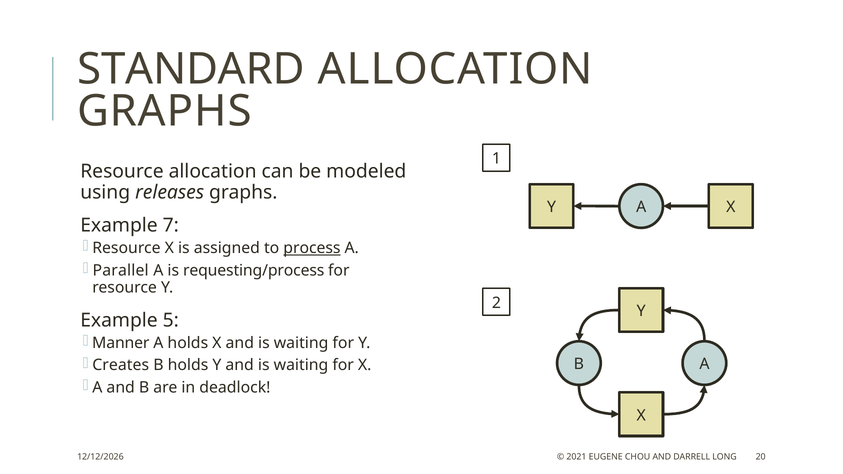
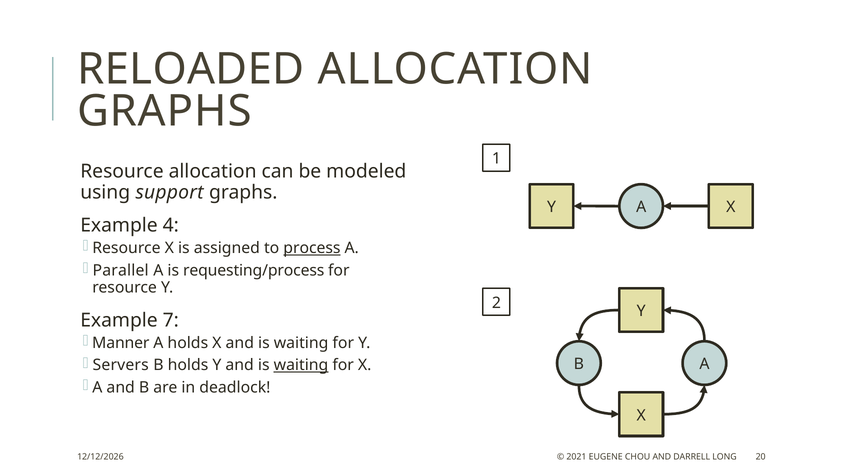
STANDARD: STANDARD -> RELOADED
releases: releases -> support
7: 7 -> 4
5: 5 -> 7
Creates: Creates -> Servers
waiting at (301, 365) underline: none -> present
